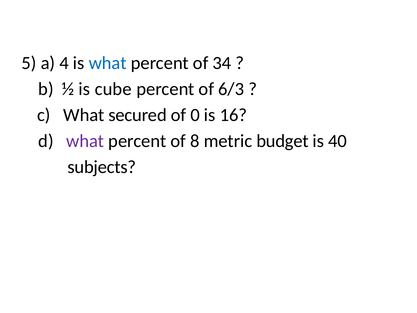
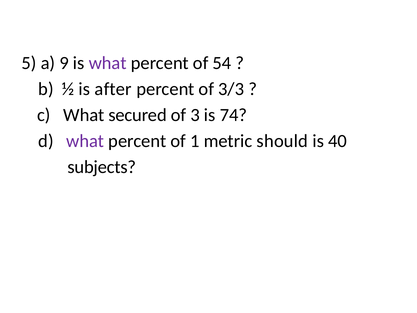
4: 4 -> 9
what at (108, 63) colour: blue -> purple
34: 34 -> 54
cube: cube -> after
6/3: 6/3 -> 3/3
0: 0 -> 3
16: 16 -> 74
8: 8 -> 1
budget: budget -> should
